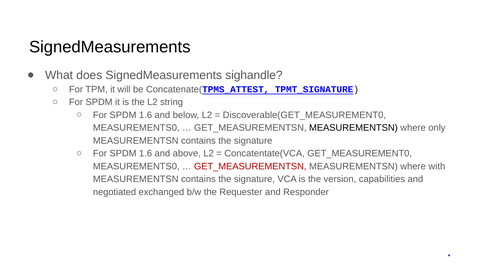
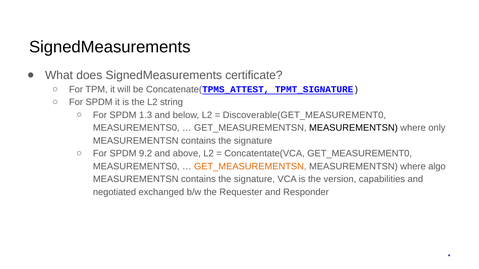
sighandle: sighandle -> certificate
1.6 at (146, 115): 1.6 -> 1.3
1.6 at (146, 154): 1.6 -> 9.2
GET_MEASUREMENTSN at (250, 167) colour: red -> orange
with: with -> algo
